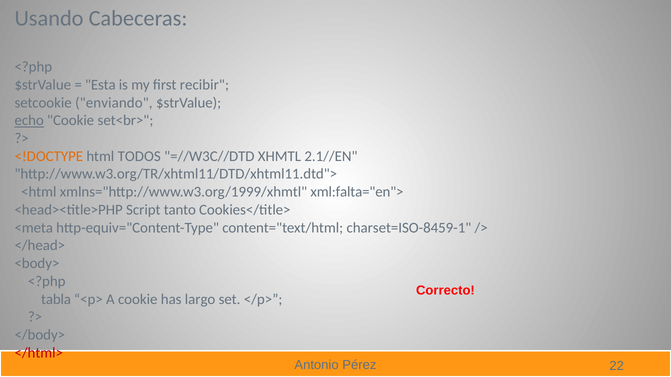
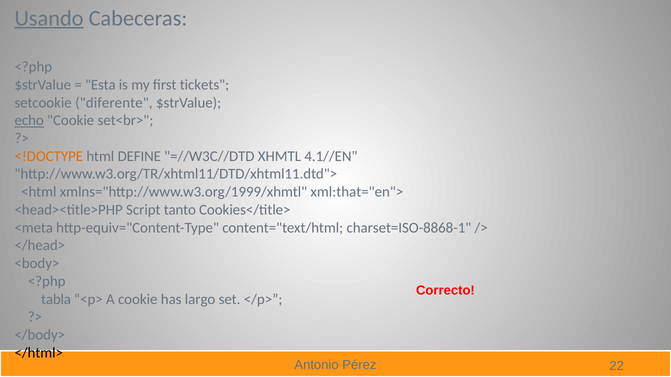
Usando underline: none -> present
recibir: recibir -> tickets
enviando: enviando -> diferente
TODOS: TODOS -> DEFINE
2.1//EN: 2.1//EN -> 4.1//EN
xml:falta="en">: xml:falta="en"> -> xml:that="en">
charset=ISO-8459-1: charset=ISO-8459-1 -> charset=ISO-8868-1
</html> colour: red -> black
